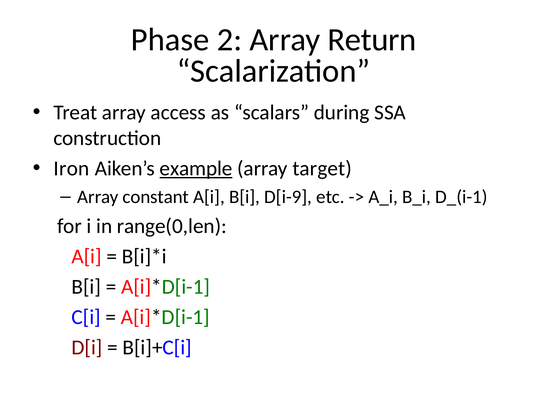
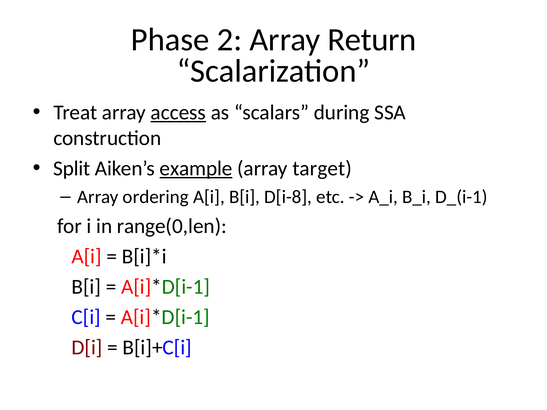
access underline: none -> present
Iron: Iron -> Split
constant: constant -> ordering
D[i-9: D[i-9 -> D[i-8
